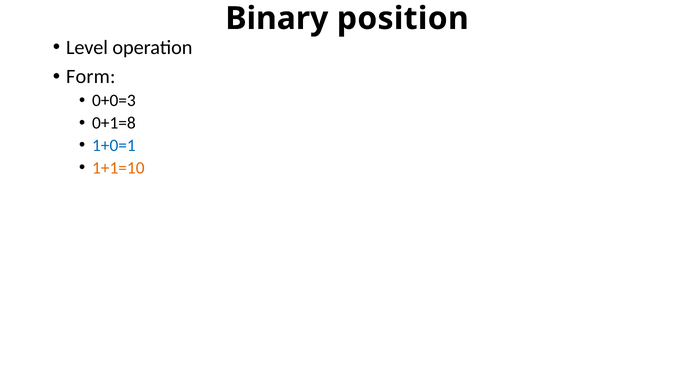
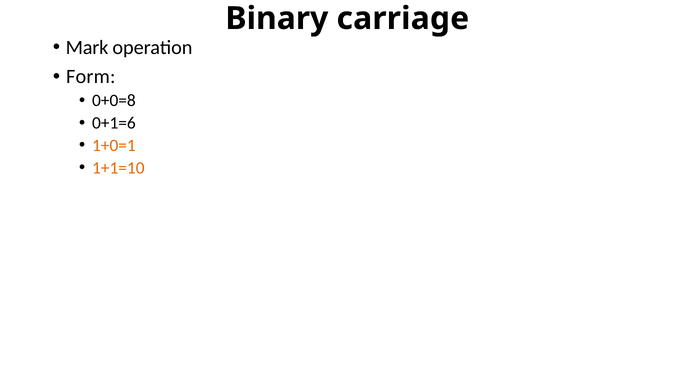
position: position -> carriage
Level: Level -> Mark
0+0=3: 0+0=3 -> 0+0=8
0+1=8: 0+1=8 -> 0+1=6
1+0=1 colour: blue -> orange
